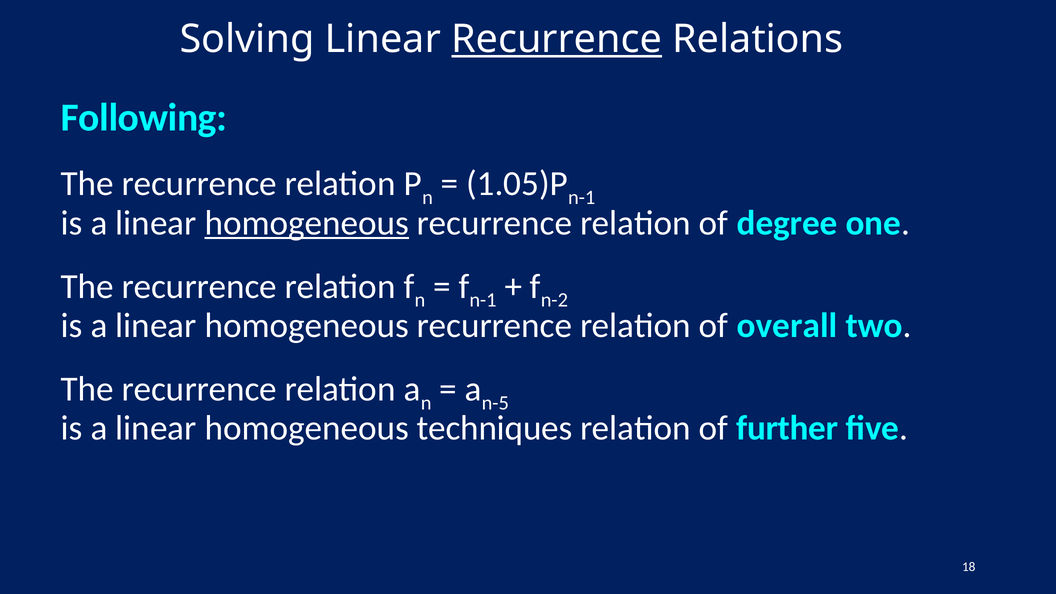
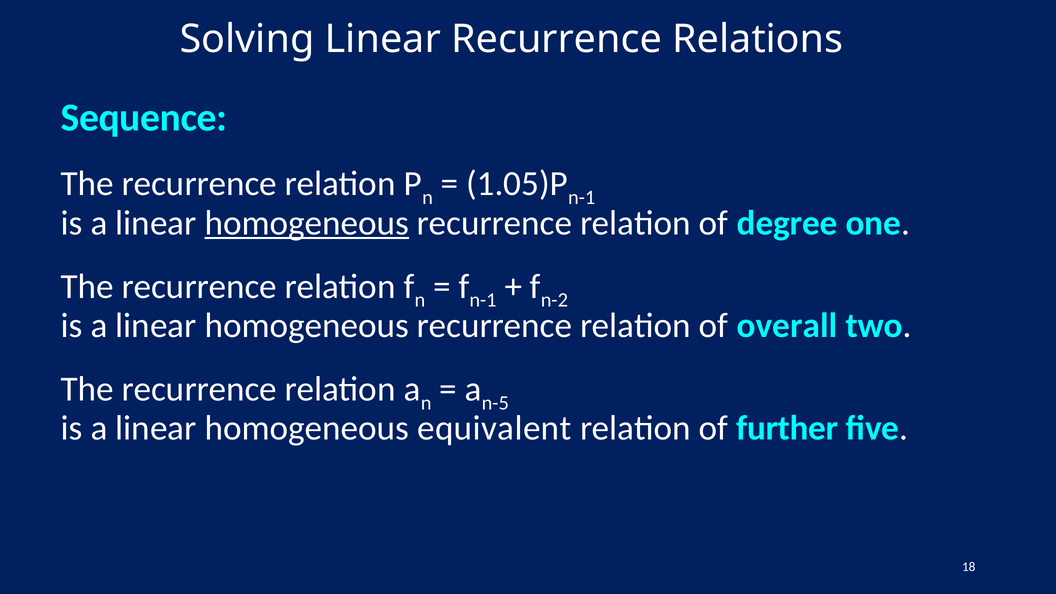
Recurrence at (557, 39) underline: present -> none
Following: Following -> Sequence
techniques: techniques -> equivalent
